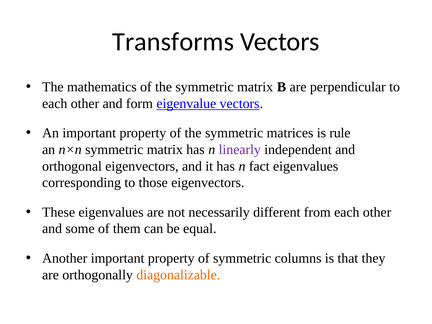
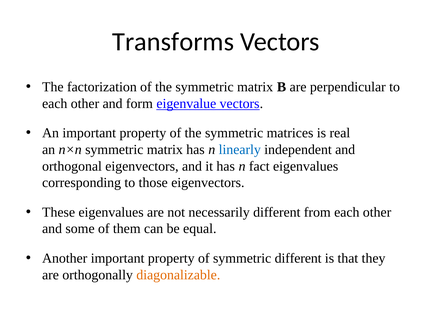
mathematics: mathematics -> factorization
rule: rule -> real
linearly colour: purple -> blue
symmetric columns: columns -> different
